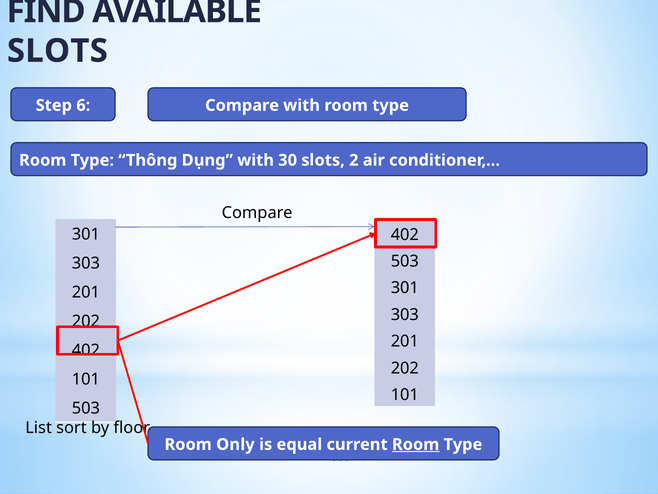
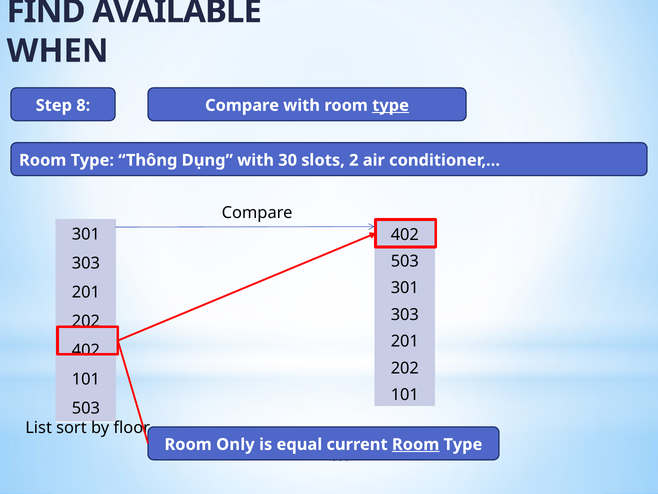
SLOTS at (57, 51): SLOTS -> WHEN
6: 6 -> 8
type at (391, 105) underline: none -> present
